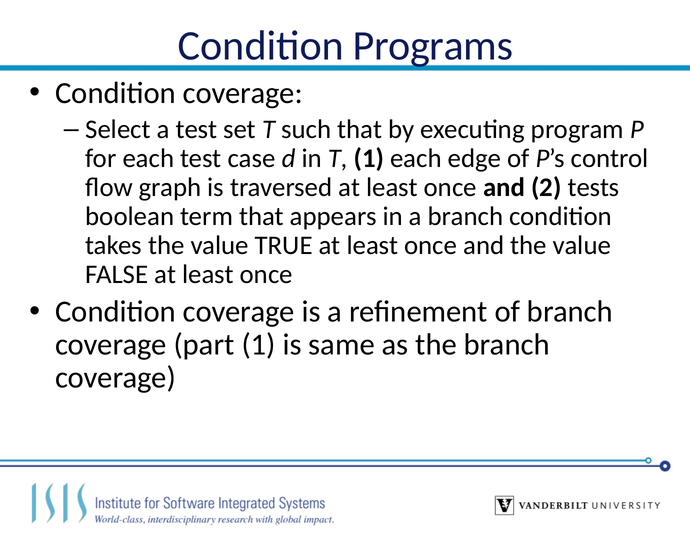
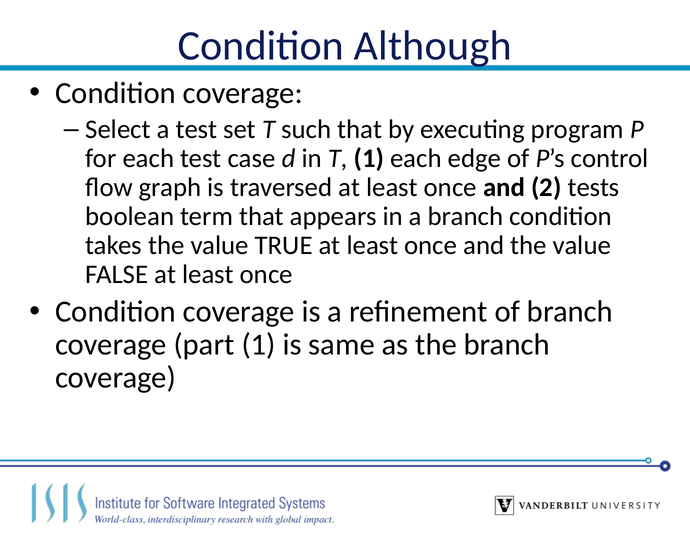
Programs: Programs -> Although
